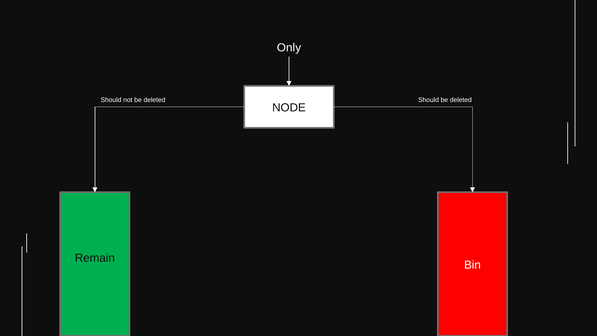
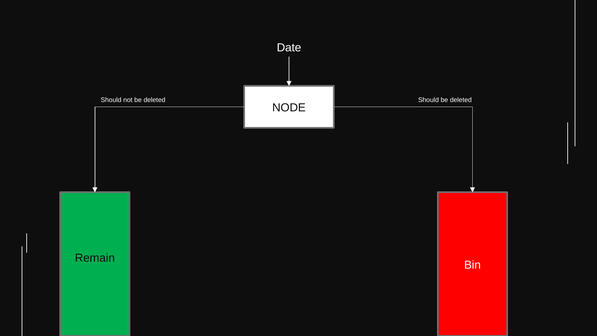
Only: Only -> Date
